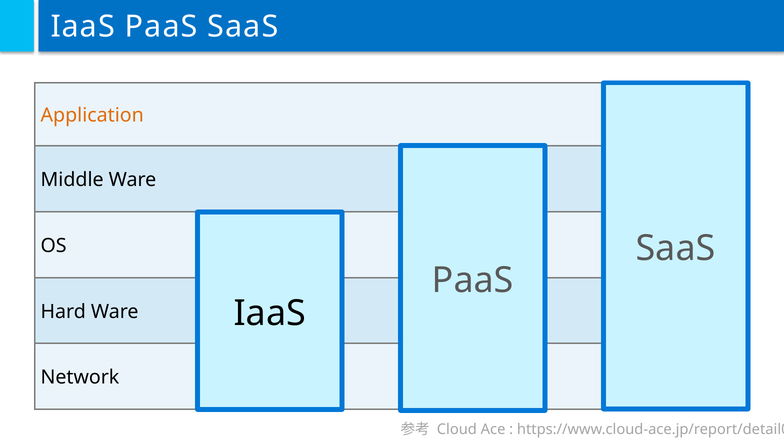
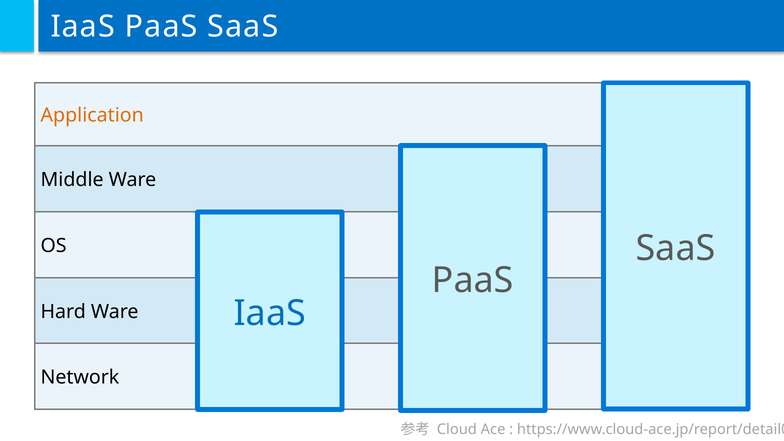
IaaS at (270, 313) colour: black -> blue
